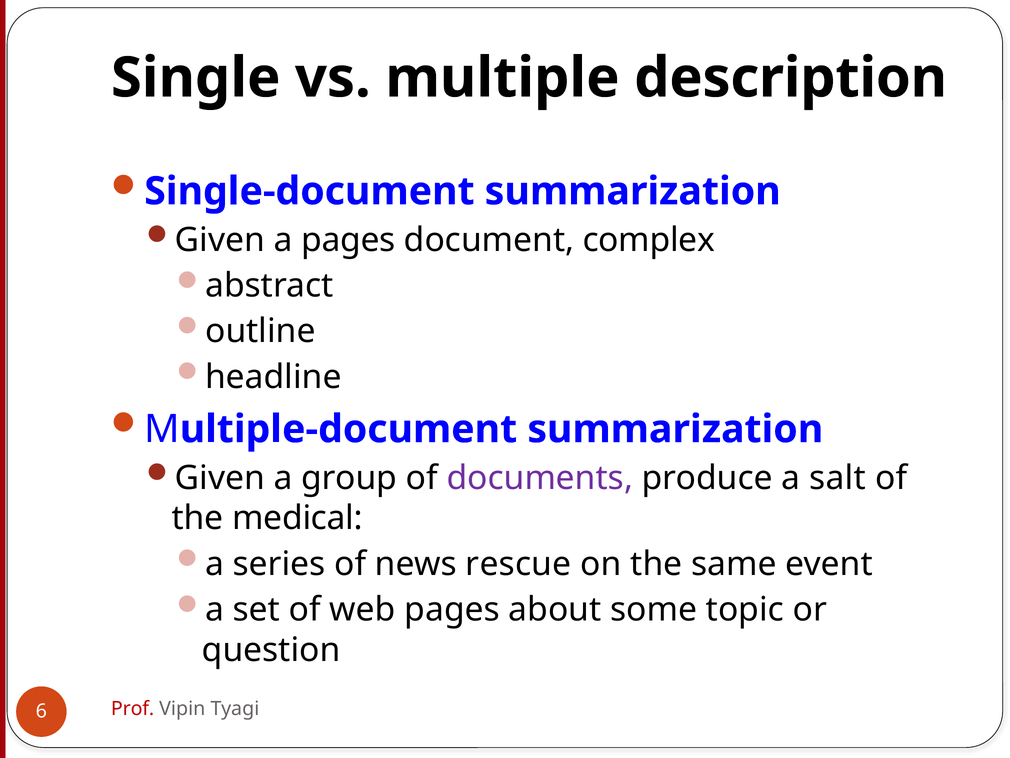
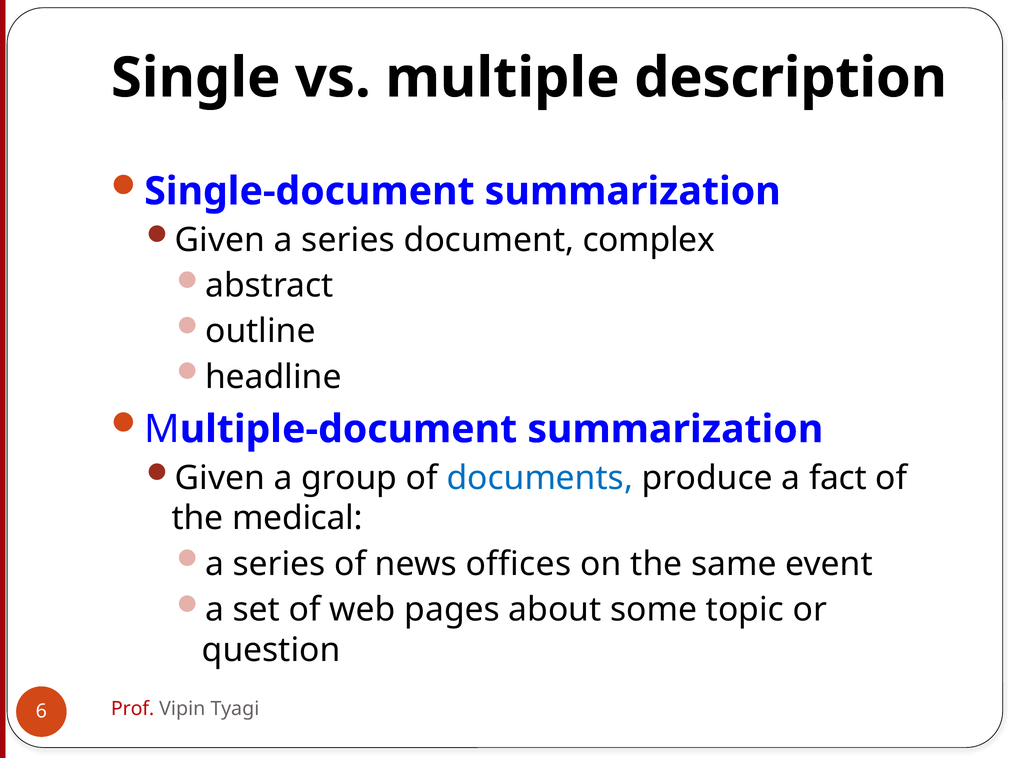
Given a pages: pages -> series
documents colour: purple -> blue
salt: salt -> fact
rescue: rescue -> offices
